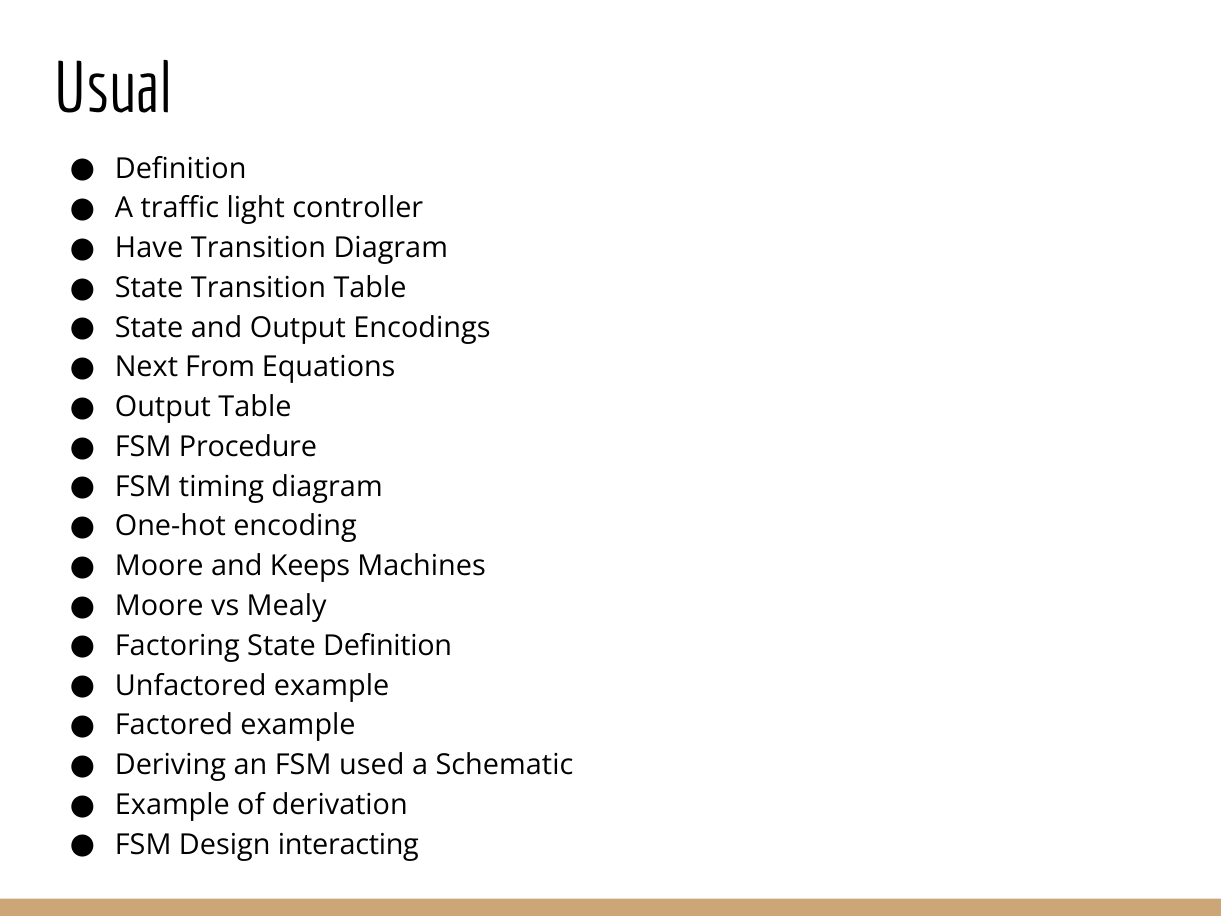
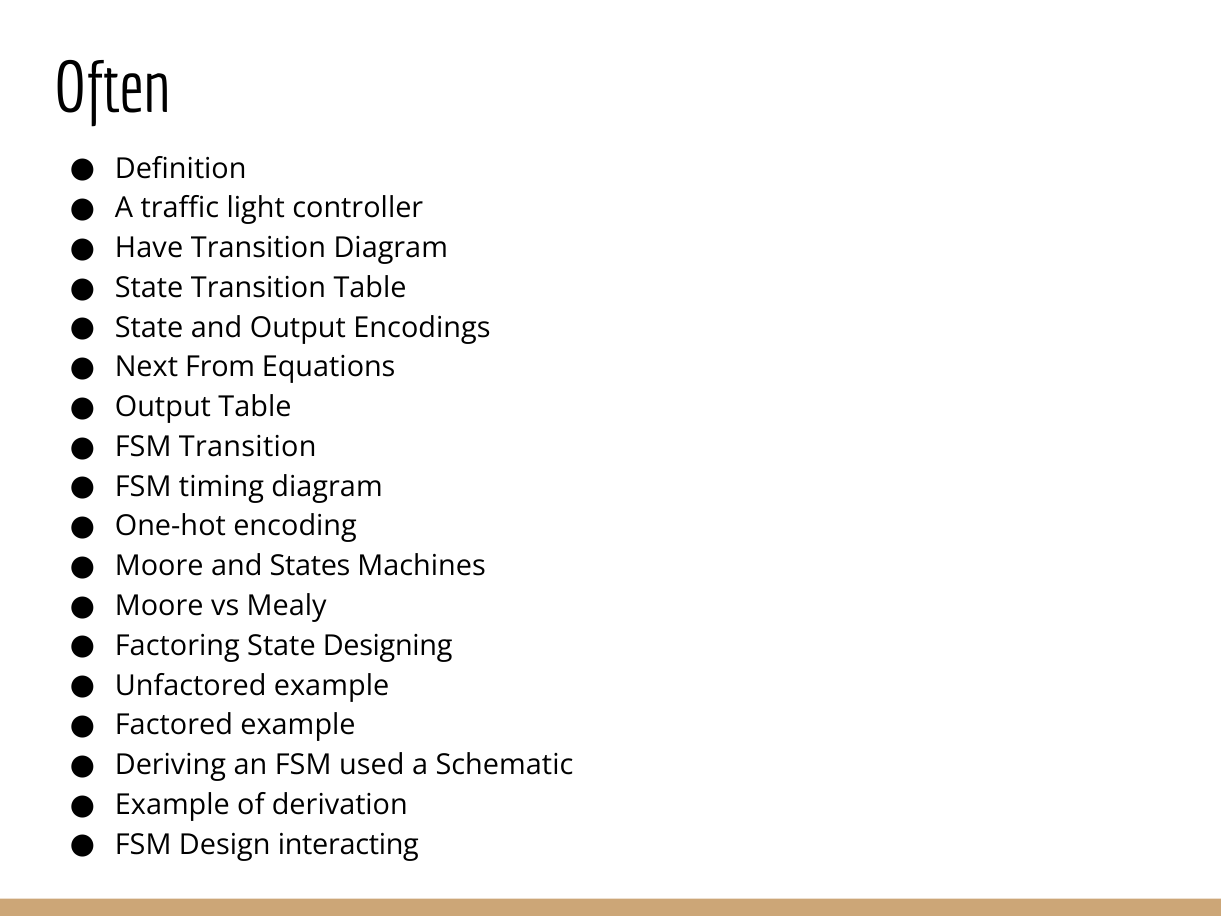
Usual: Usual -> Often
FSM Procedure: Procedure -> Transition
Keeps: Keeps -> States
State Definition: Definition -> Designing
